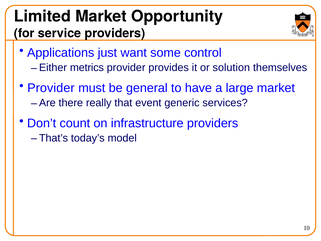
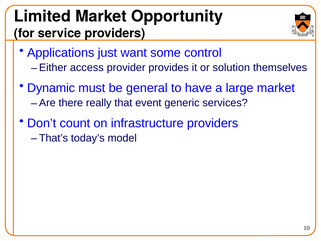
metrics: metrics -> access
Provider at (51, 88): Provider -> Dynamic
